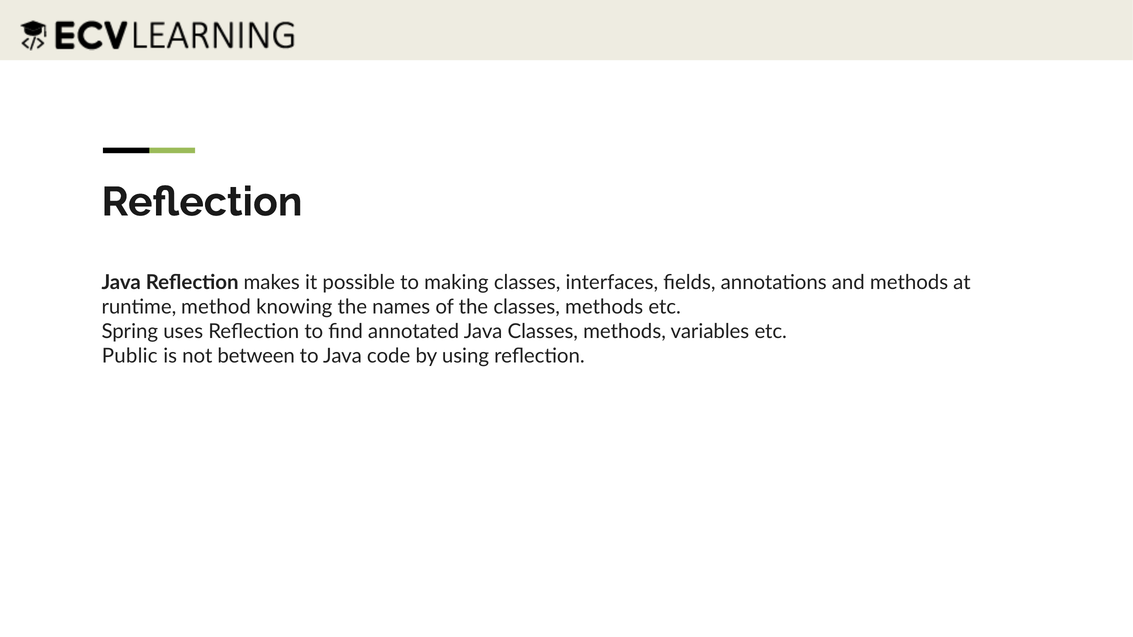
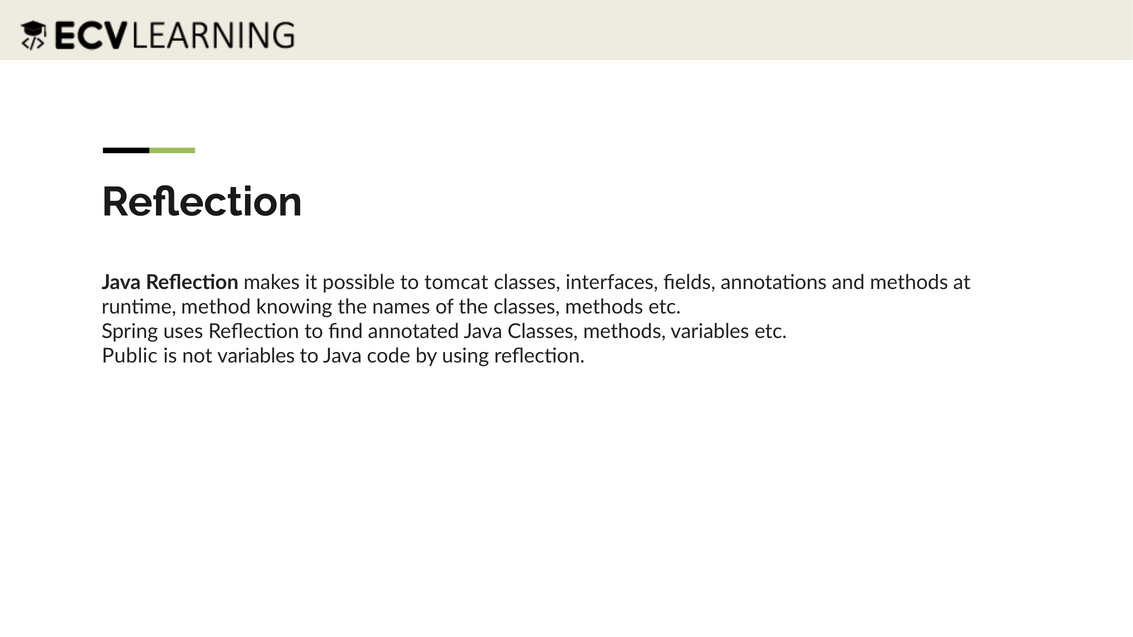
making: making -> tomcat
not between: between -> variables
